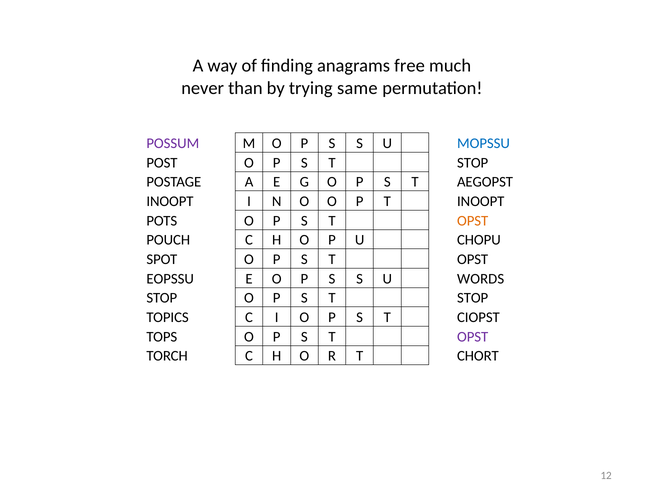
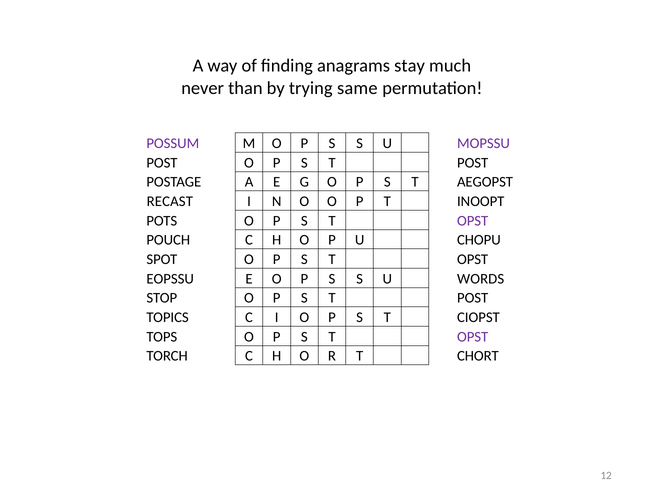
free: free -> stay
MOPSSU colour: blue -> purple
STOP at (473, 163): STOP -> POST
INOOPT at (170, 201): INOOPT -> RECAST
OPST at (473, 221) colour: orange -> purple
STOP at (473, 298): STOP -> POST
